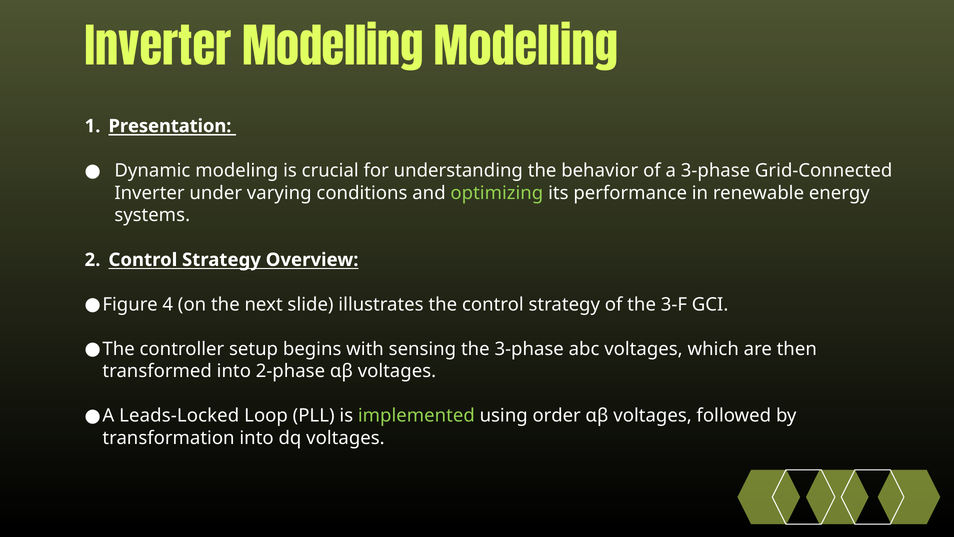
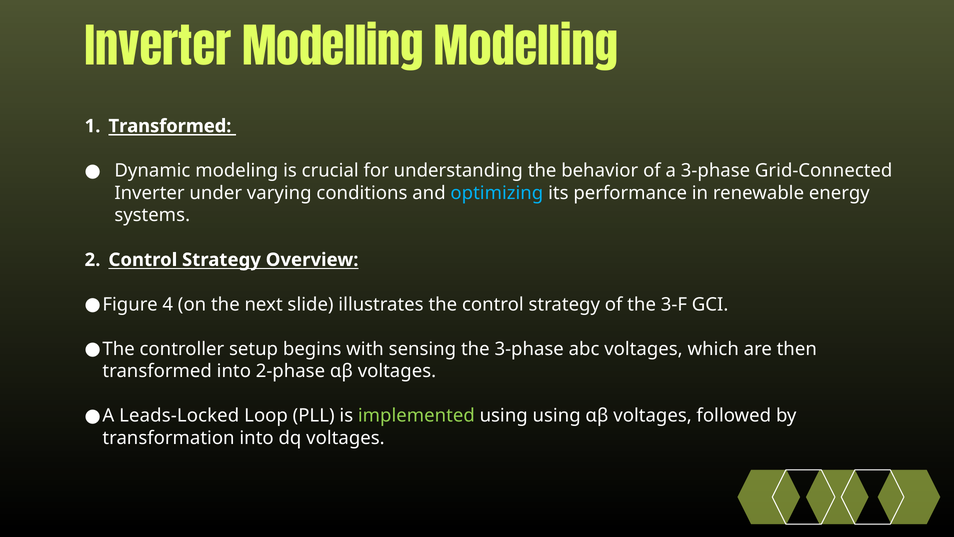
Presentation at (170, 126): Presentation -> Transformed
optimizing colour: light green -> light blue
using order: order -> using
